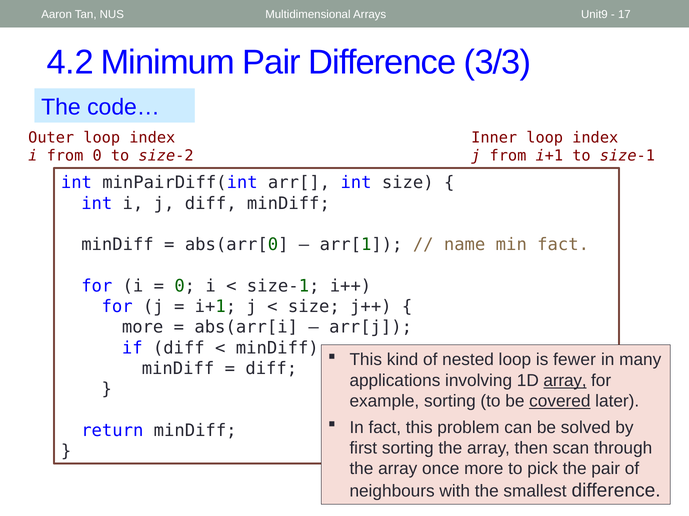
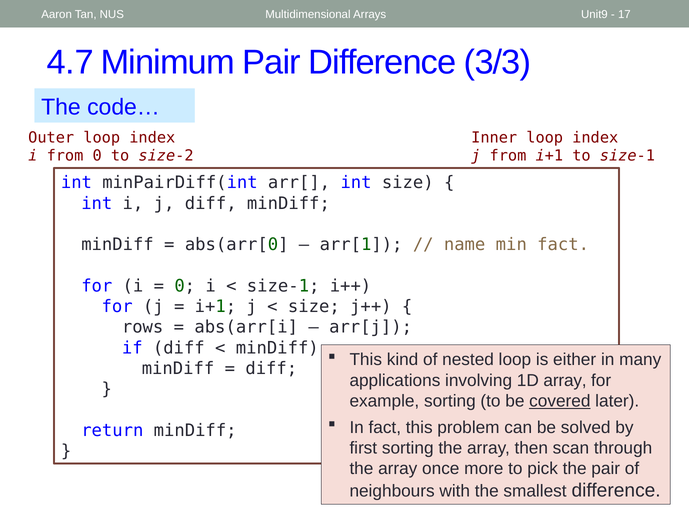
4.2: 4.2 -> 4.7
more at (143, 328): more -> rows
fewer: fewer -> either
array at (565, 381) underline: present -> none
